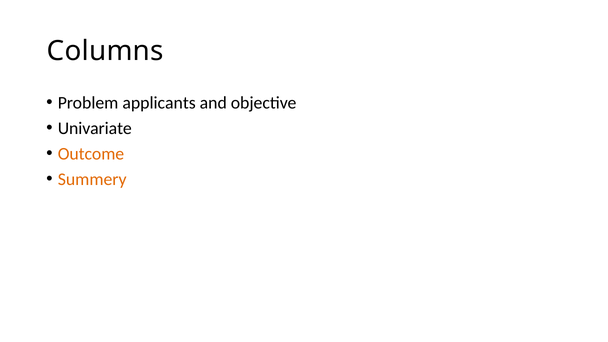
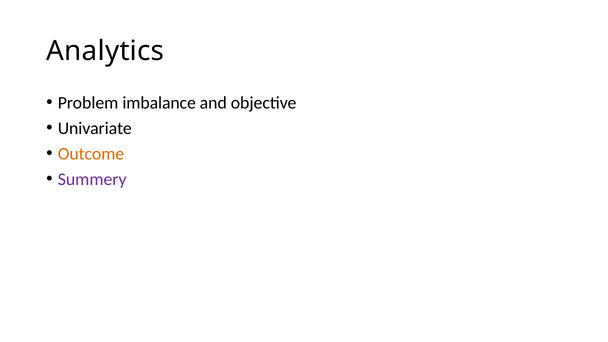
Columns: Columns -> Analytics
applicants: applicants -> imbalance
Summery colour: orange -> purple
